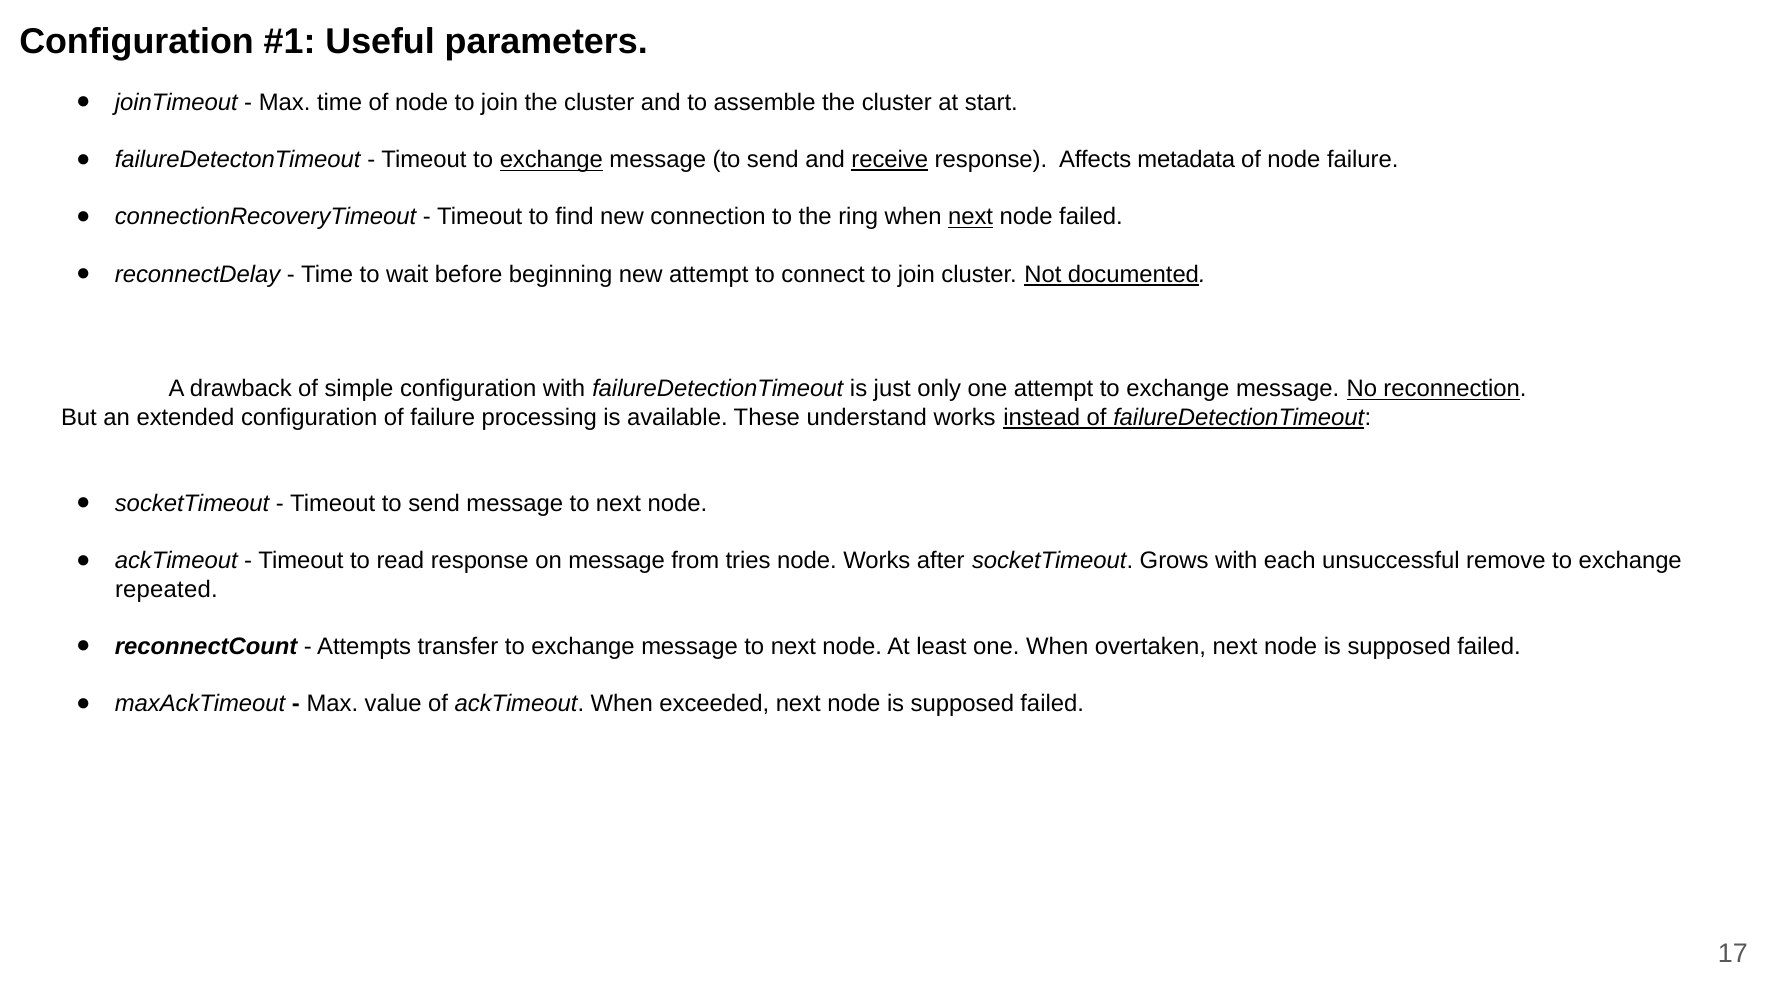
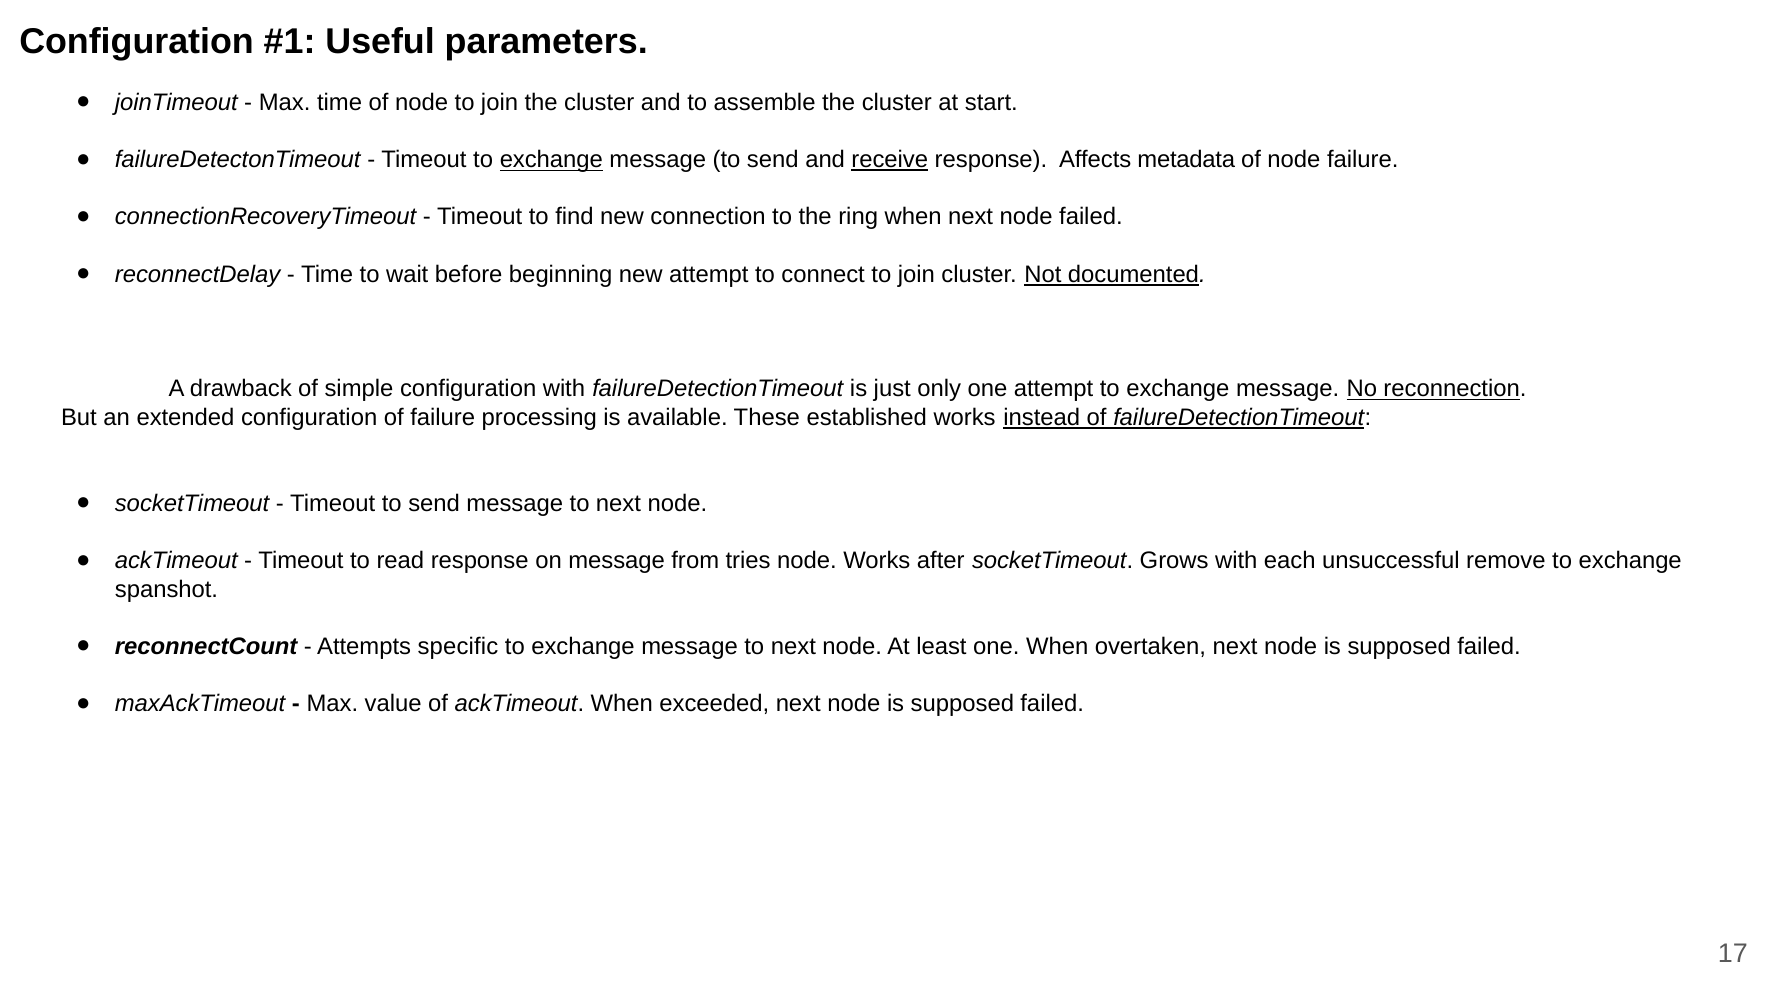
next at (971, 217) underline: present -> none
understand: understand -> established
repeated: repeated -> spanshot
transfer: transfer -> specific
